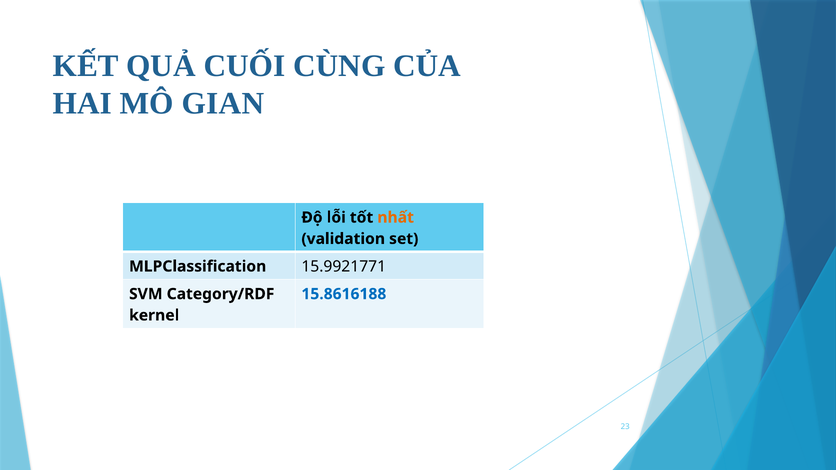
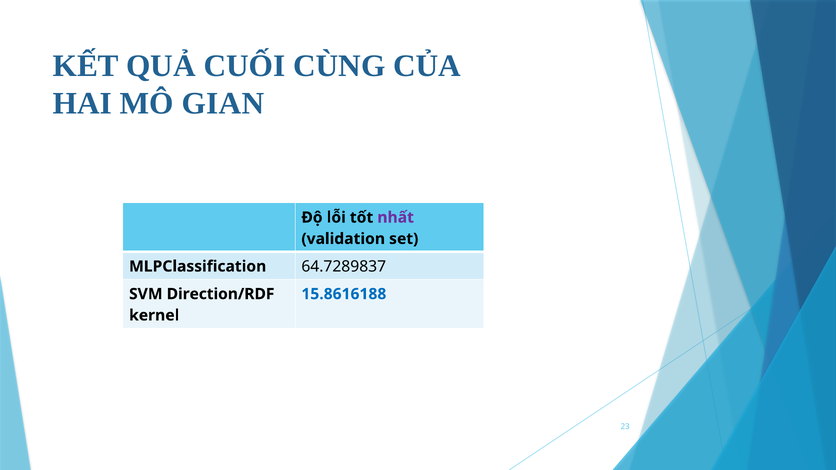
nhất colour: orange -> purple
15.9921771: 15.9921771 -> 64.7289837
Category/RDF: Category/RDF -> Direction/RDF
